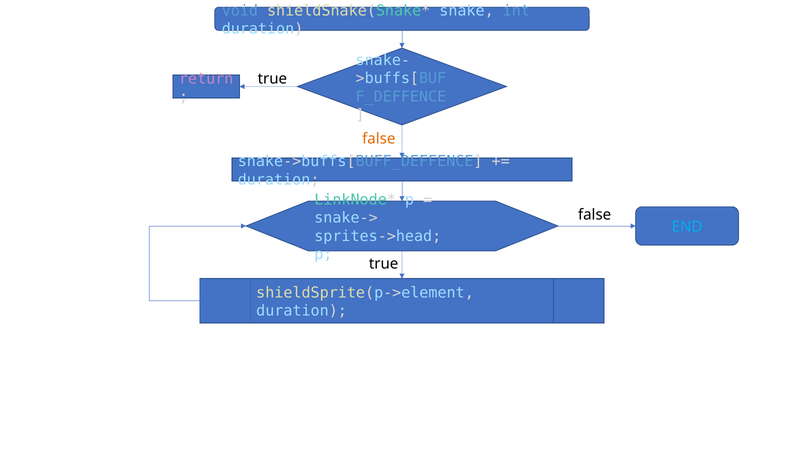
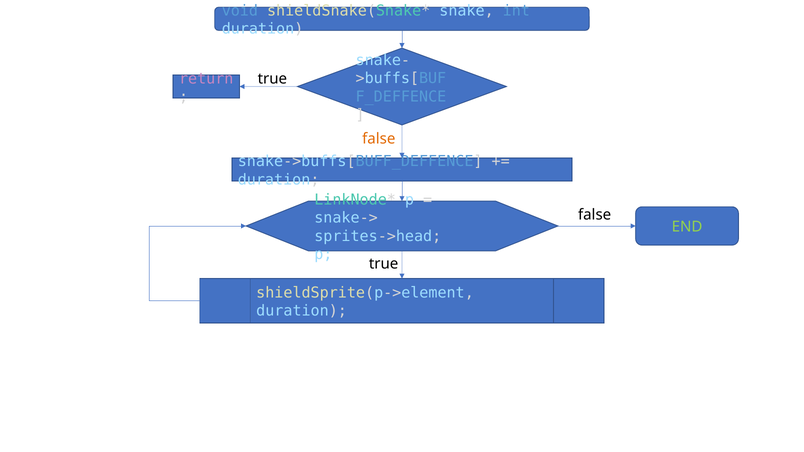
END colour: light blue -> light green
